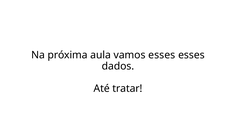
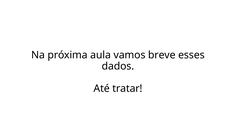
vamos esses: esses -> breve
